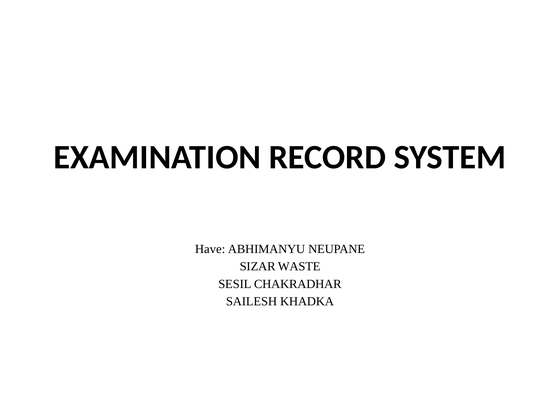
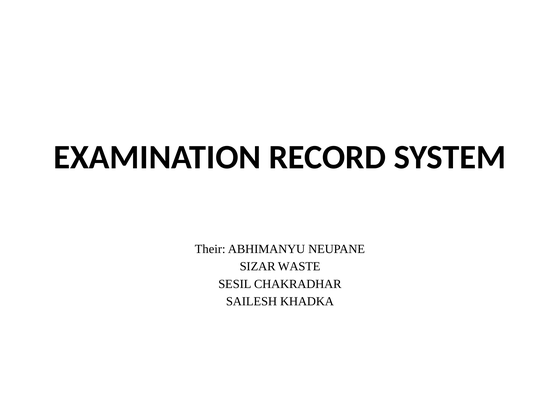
Have: Have -> Their
